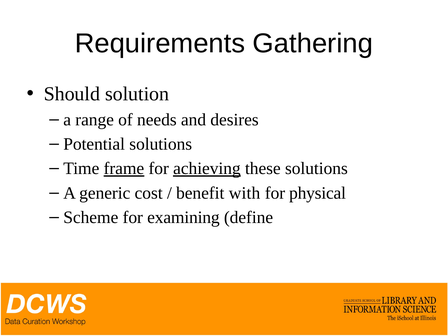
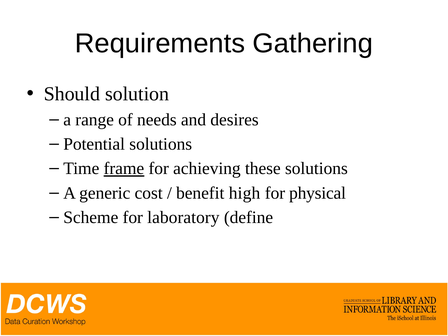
achieving underline: present -> none
with: with -> high
examining: examining -> laboratory
